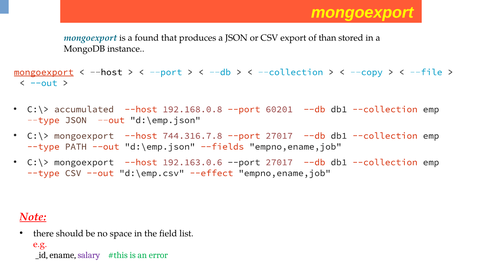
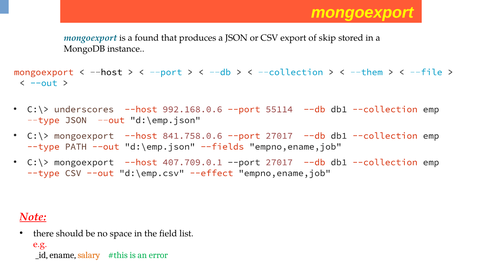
than: than -> skip
mongoexport at (44, 72) underline: present -> none
--copy: --copy -> --them
accumulated: accumulated -> underscores
192.168.0.8: 192.168.0.8 -> 992.168.0.6
60201: 60201 -> 55114
744.316.7.8: 744.316.7.8 -> 841.758.0.6
192.163.0.6: 192.163.0.6 -> 407.709.0.1
salary colour: purple -> orange
